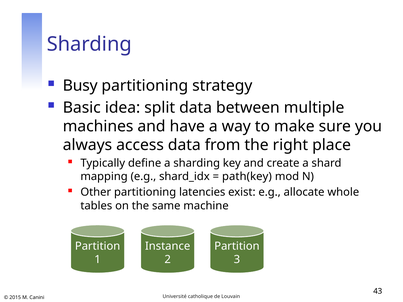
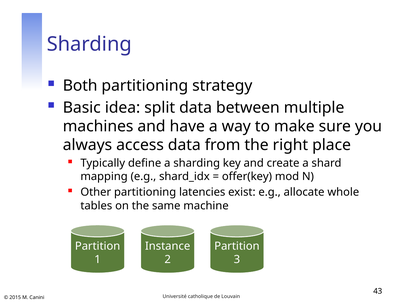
Busy: Busy -> Both
path(key: path(key -> offer(key
